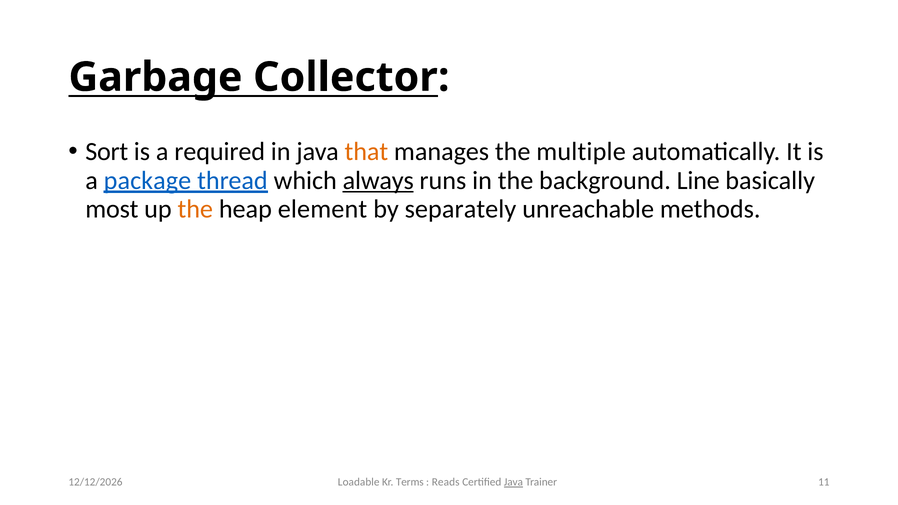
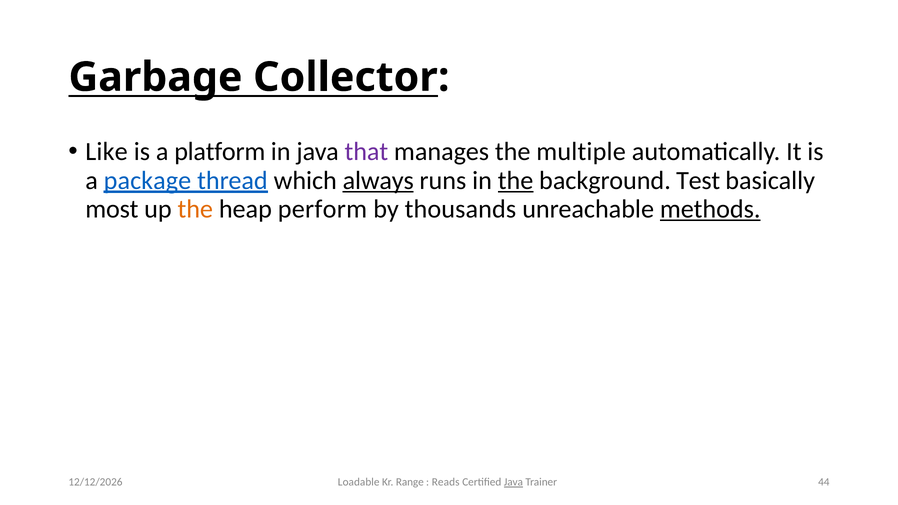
Sort: Sort -> Like
required: required -> platform
that colour: orange -> purple
the at (516, 181) underline: none -> present
Line: Line -> Test
element: element -> perform
separately: separately -> thousands
methods underline: none -> present
Terms: Terms -> Range
11: 11 -> 44
